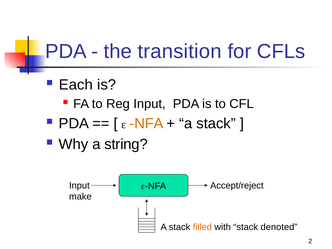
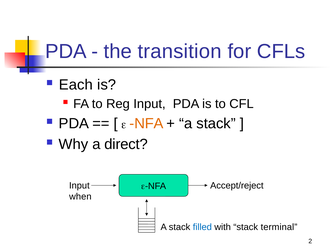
string: string -> direct
make: make -> when
filled colour: orange -> blue
denoted: denoted -> terminal
